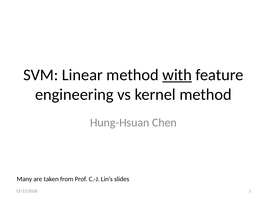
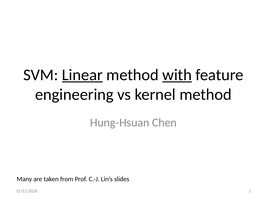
Linear underline: none -> present
